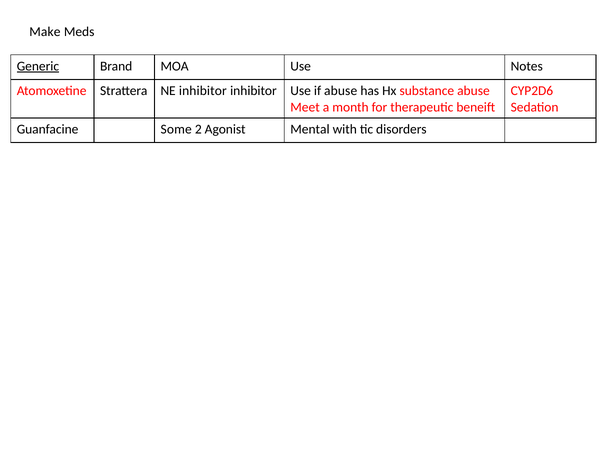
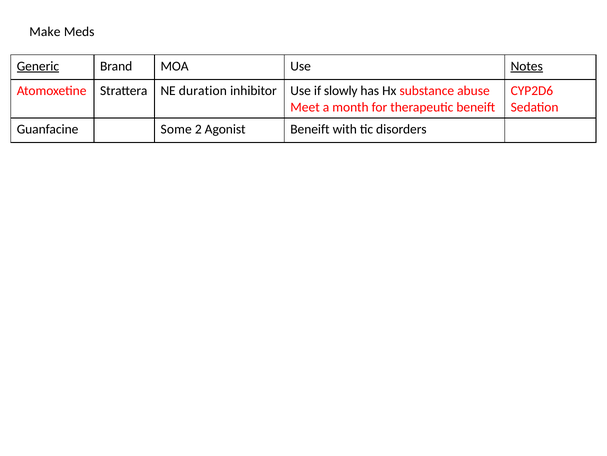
Notes underline: none -> present
NE inhibitor: inhibitor -> duration
if abuse: abuse -> slowly
Agonist Mental: Mental -> Beneift
